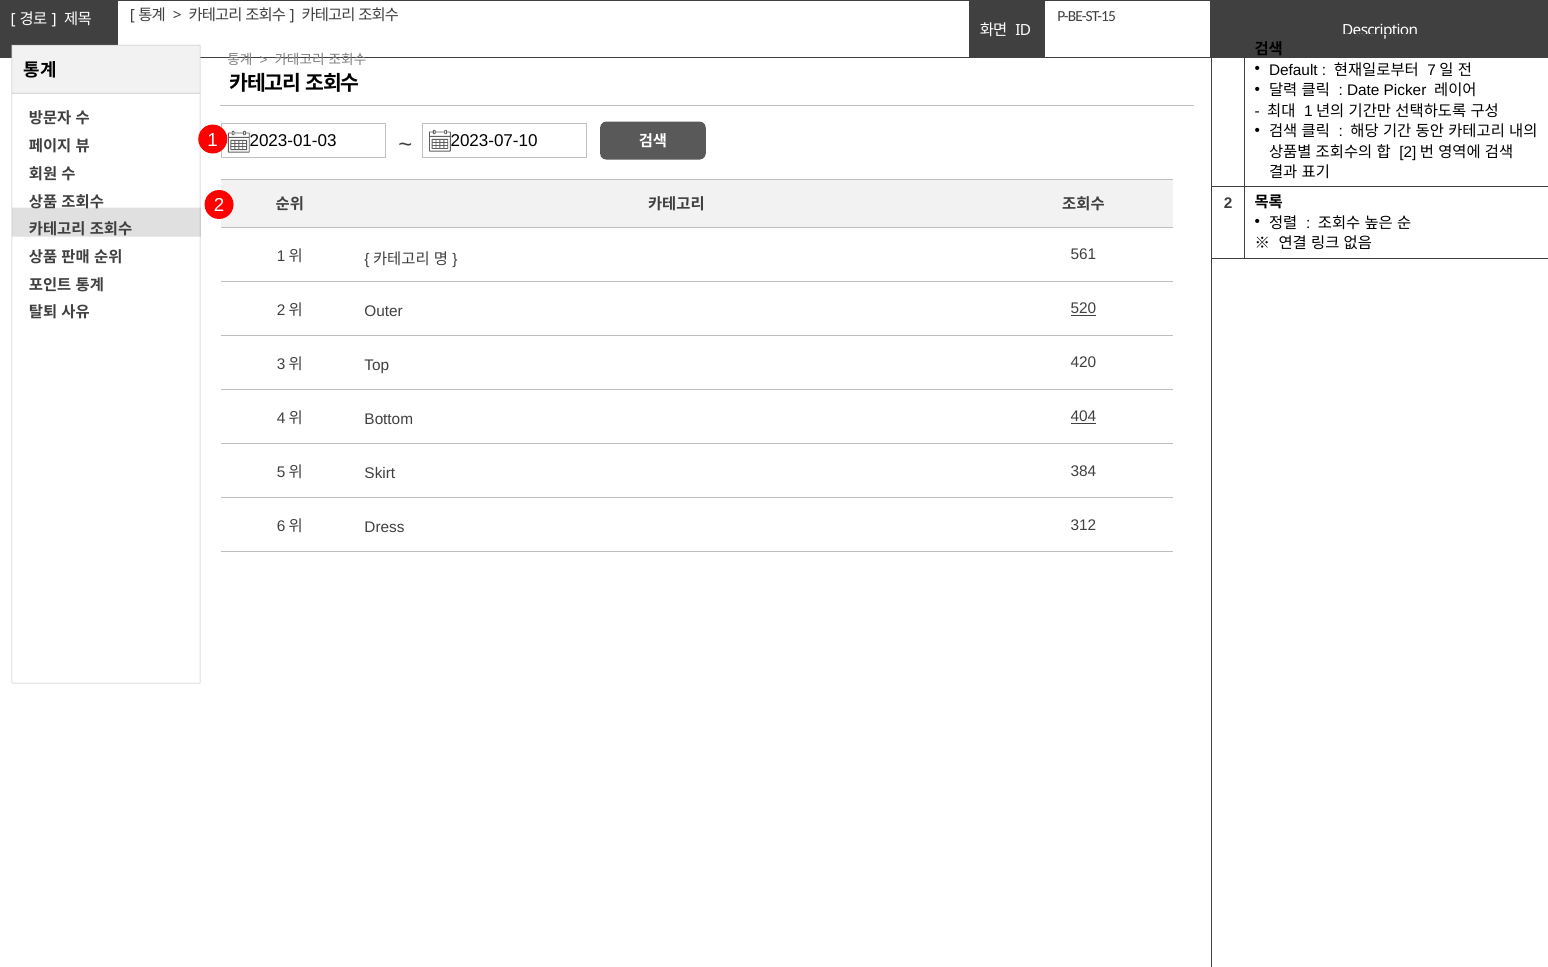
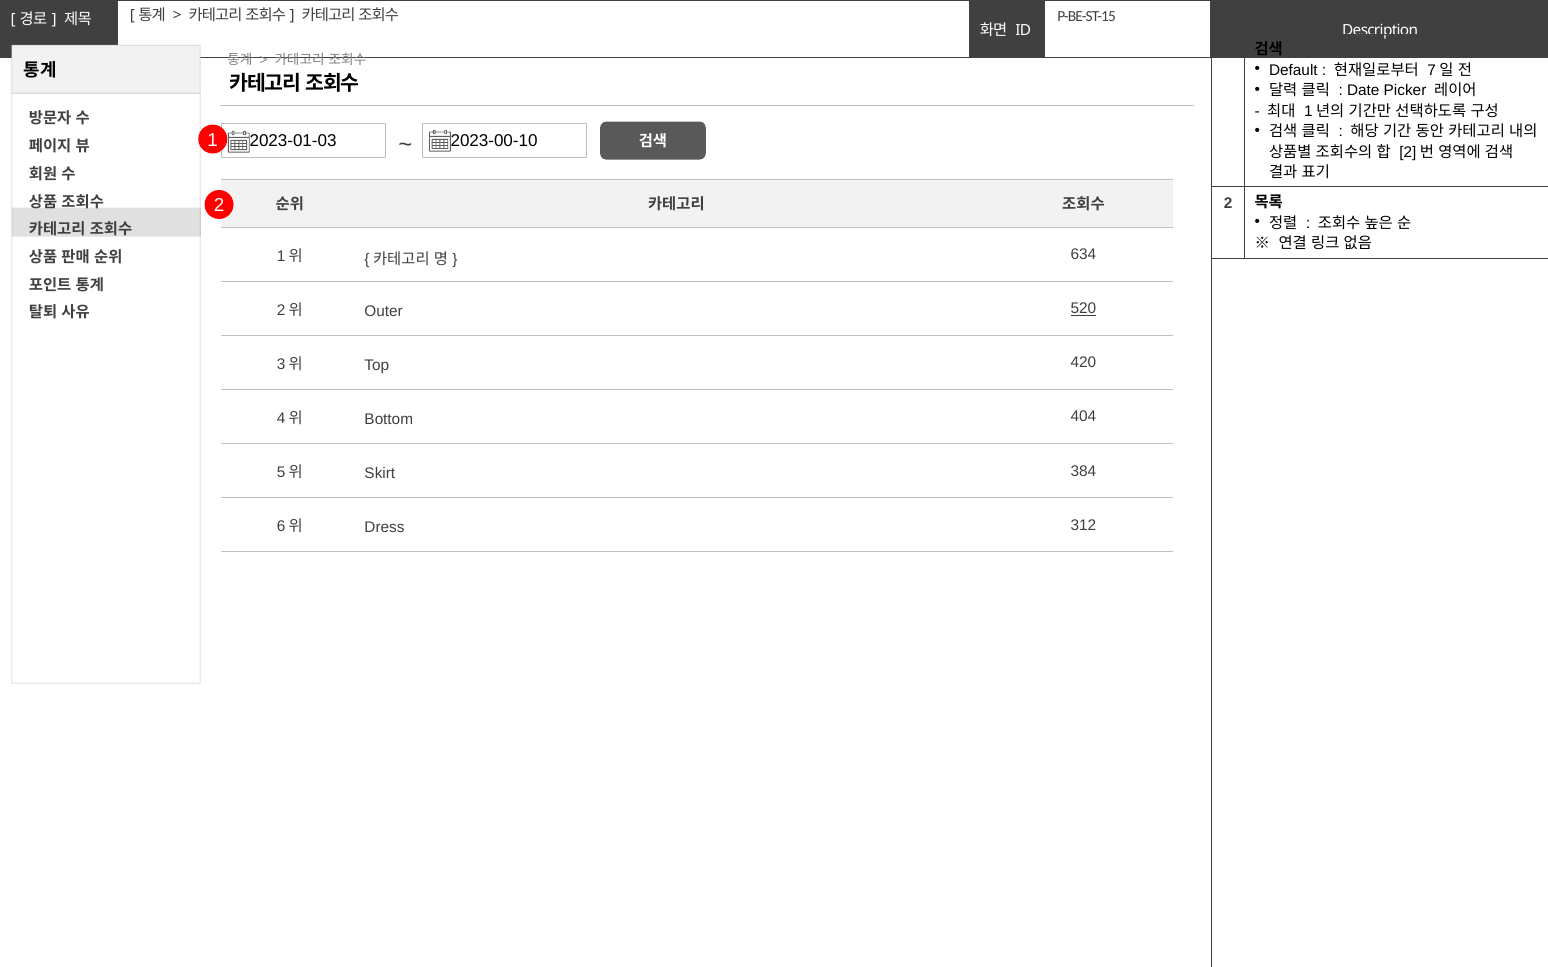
2023-07-10: 2023-07-10 -> 2023-00-10
561: 561 -> 634
404 underline: present -> none
